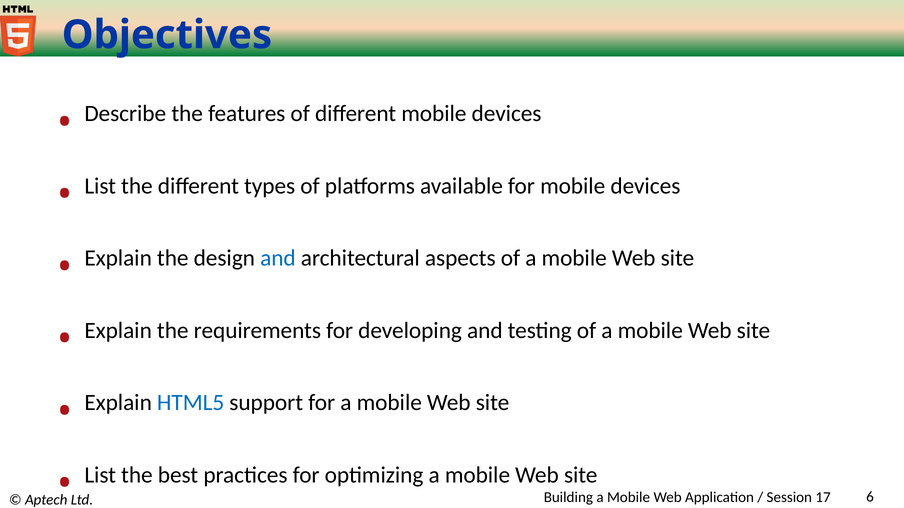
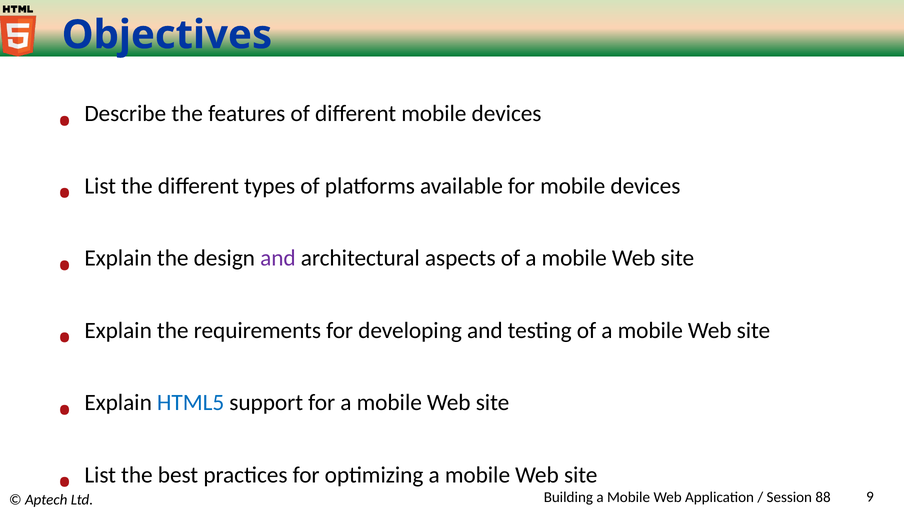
and at (278, 258) colour: blue -> purple
17: 17 -> 88
6: 6 -> 9
